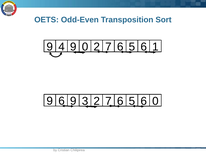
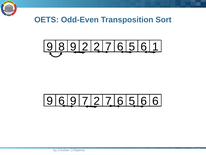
4: 4 -> 8
0 at (85, 47): 0 -> 2
3 at (85, 101): 3 -> 7
0 at (155, 101): 0 -> 6
